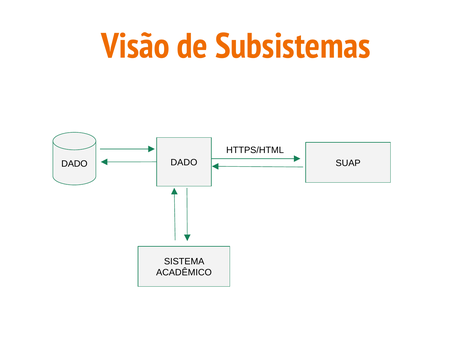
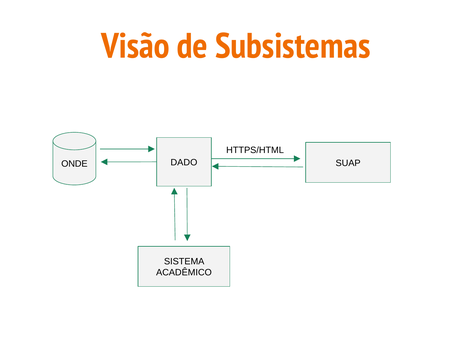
DADO at (74, 164): DADO -> ONDE
